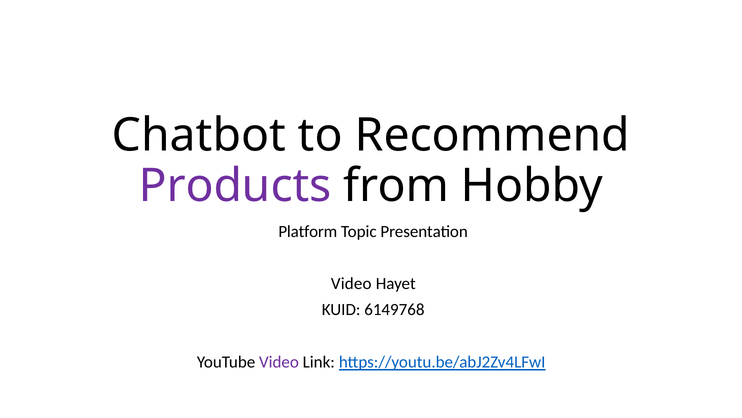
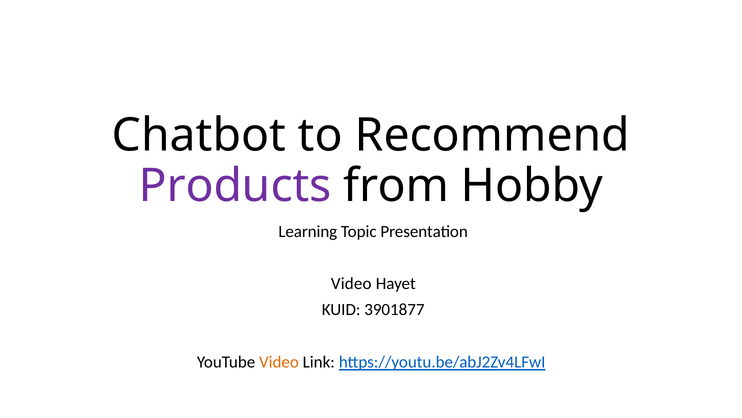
Platform: Platform -> Learning
6149768: 6149768 -> 3901877
Video at (279, 362) colour: purple -> orange
